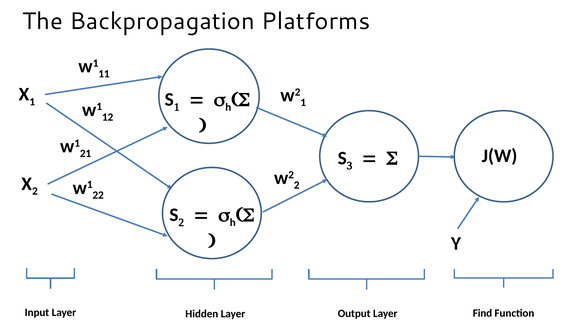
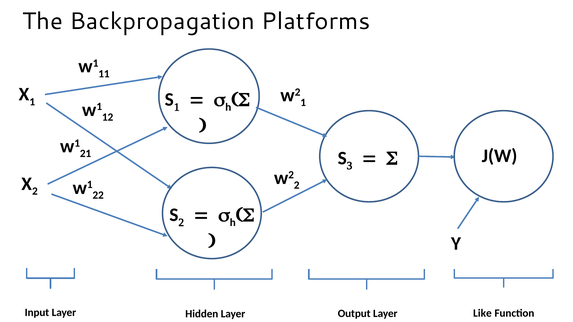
Find: Find -> Like
